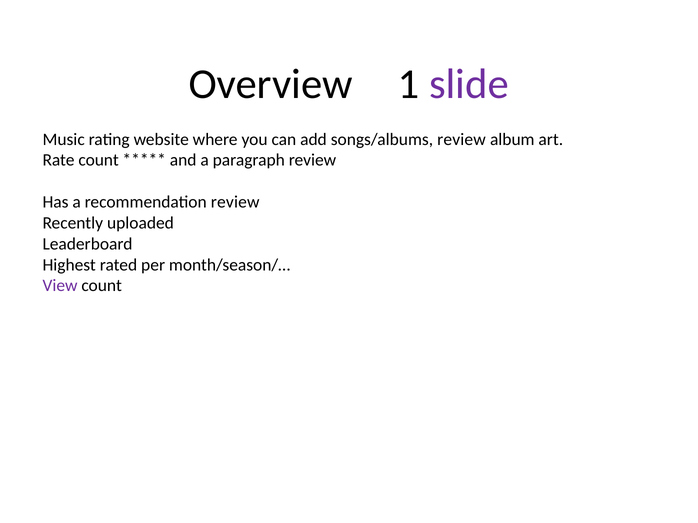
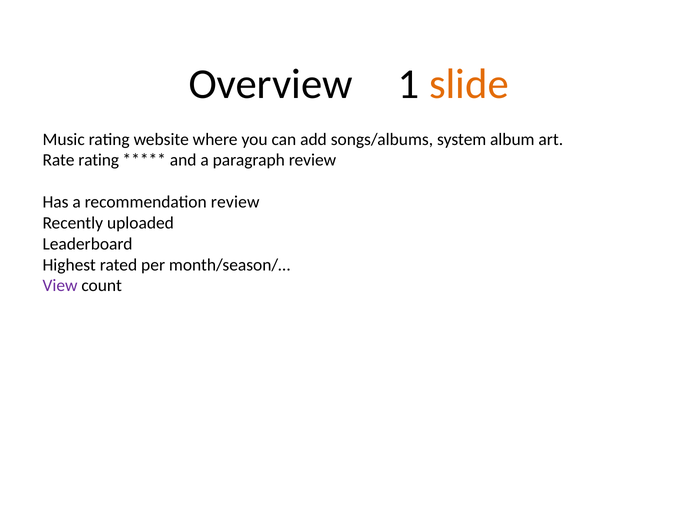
slide colour: purple -> orange
songs/albums review: review -> system
Rate count: count -> rating
